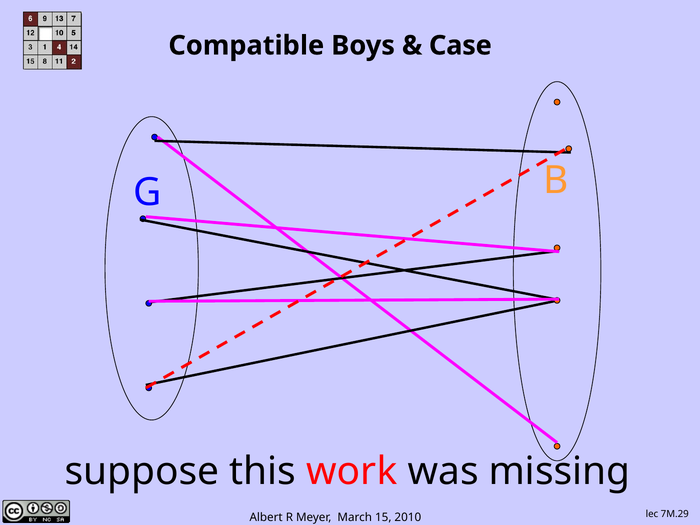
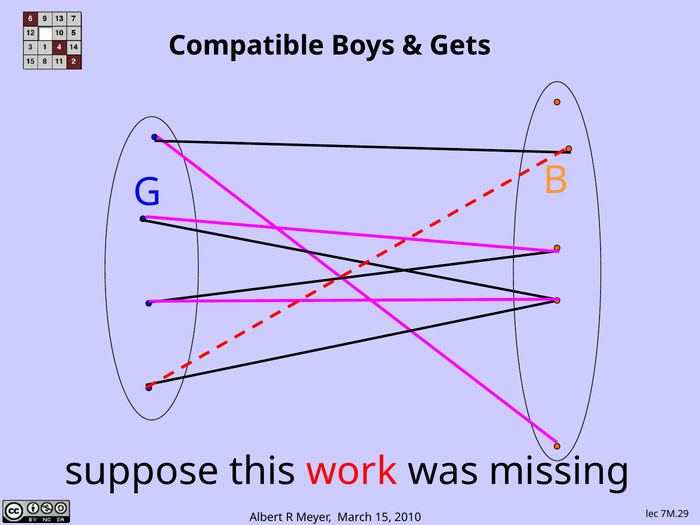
Case: Case -> Gets
